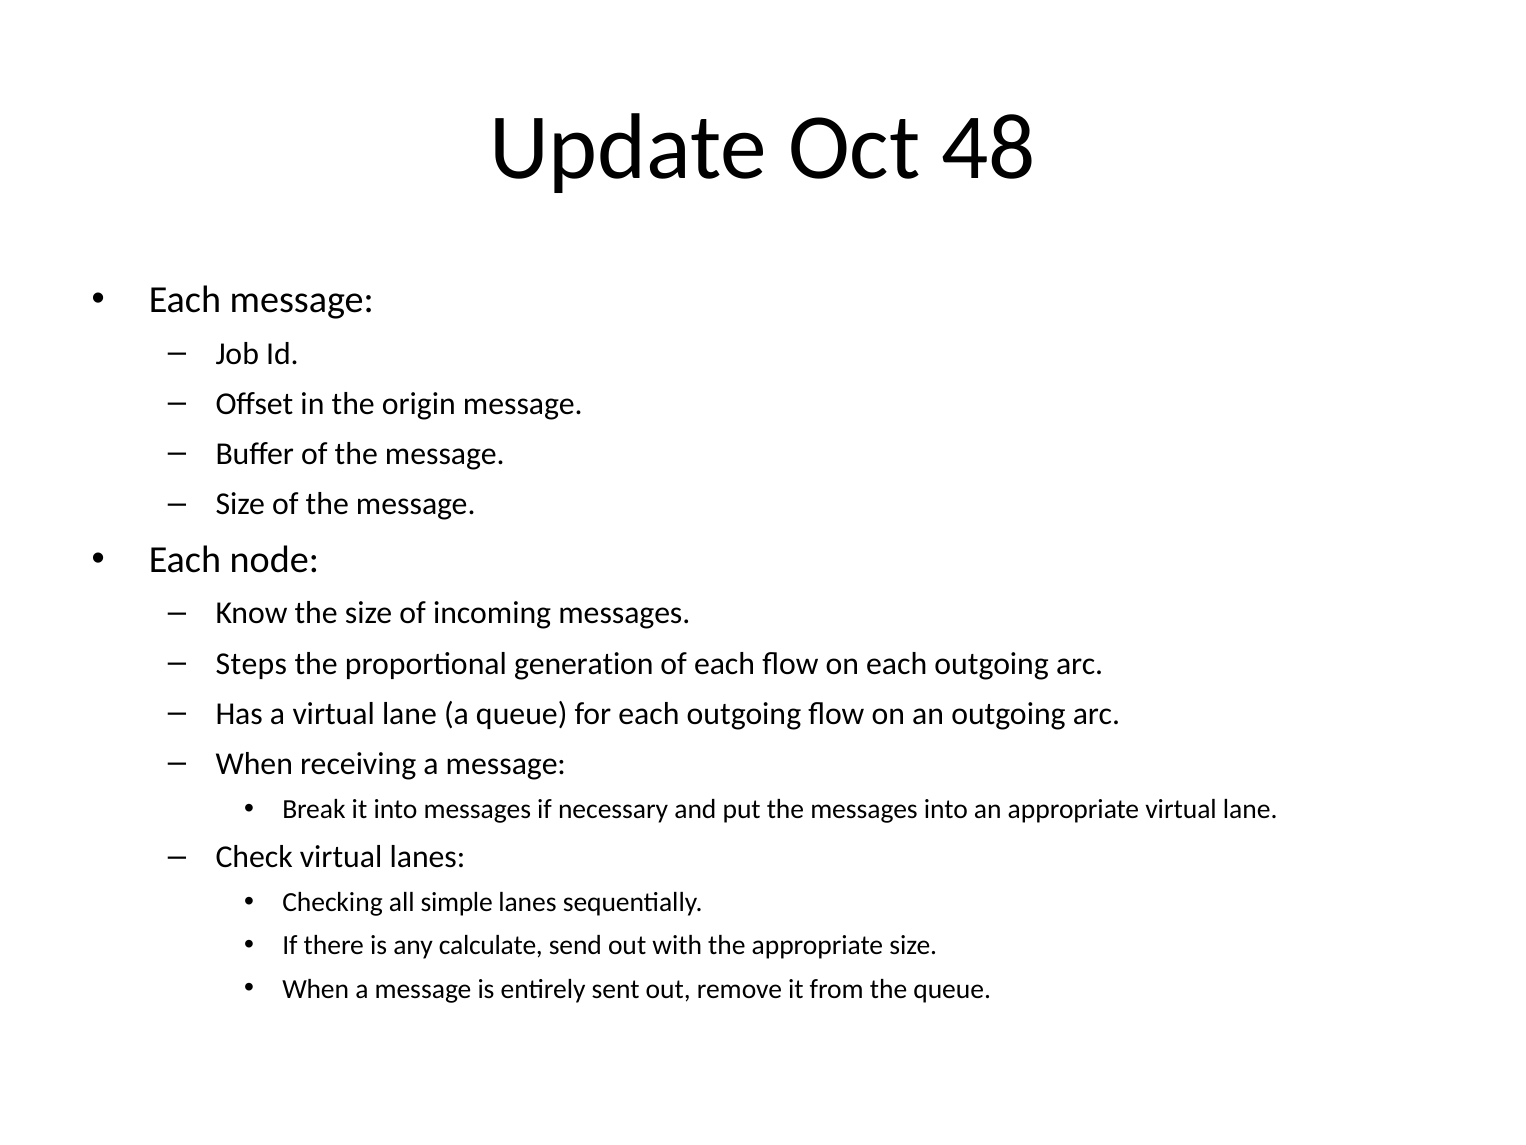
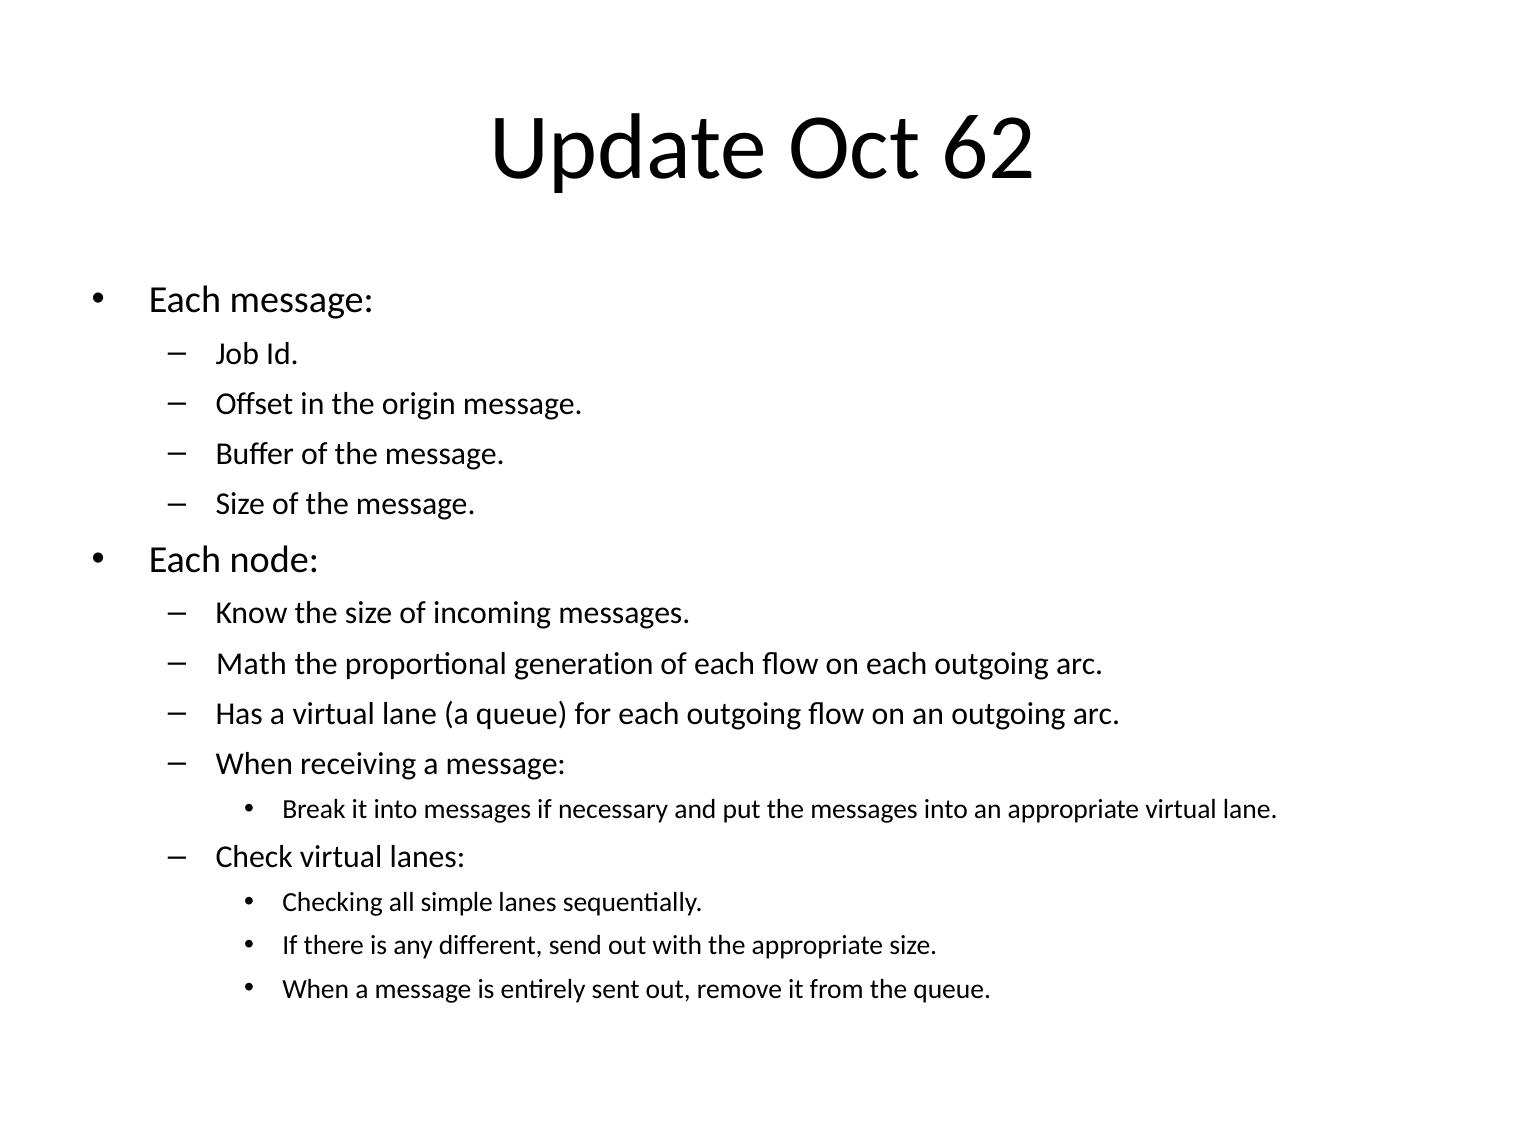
48: 48 -> 62
Steps: Steps -> Math
calculate: calculate -> different
